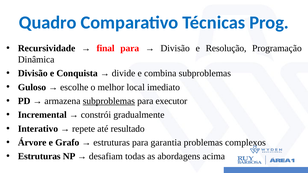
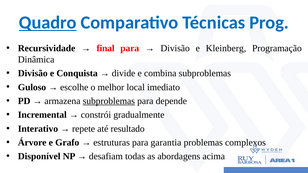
Quadro underline: none -> present
Resolução: Resolução -> Kleinberg
executor: executor -> depende
Estruturas at (39, 157): Estruturas -> Disponível
